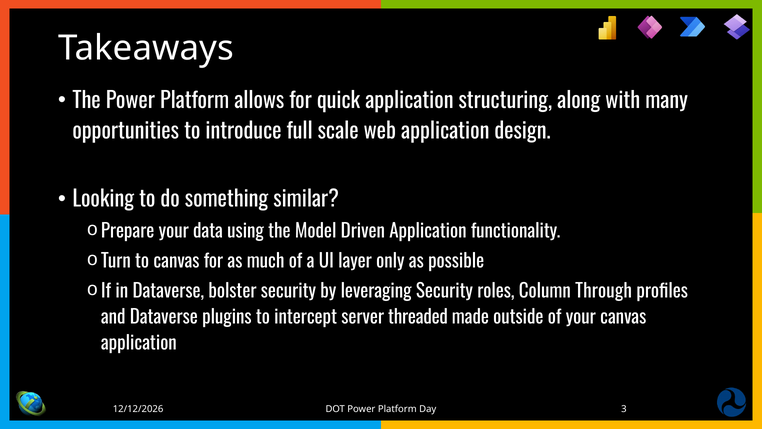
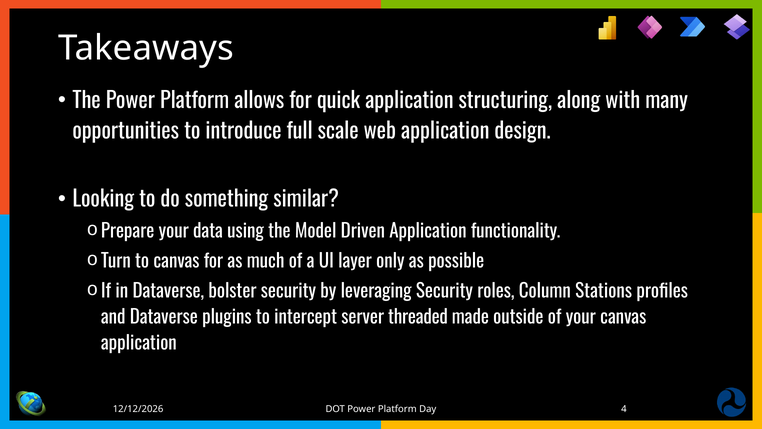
Through: Through -> Stations
3: 3 -> 4
